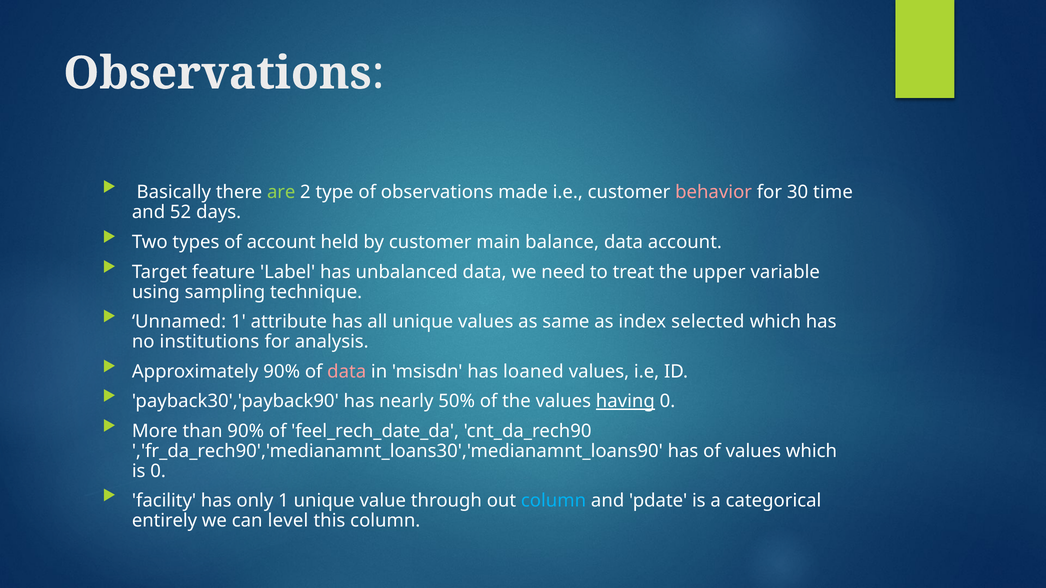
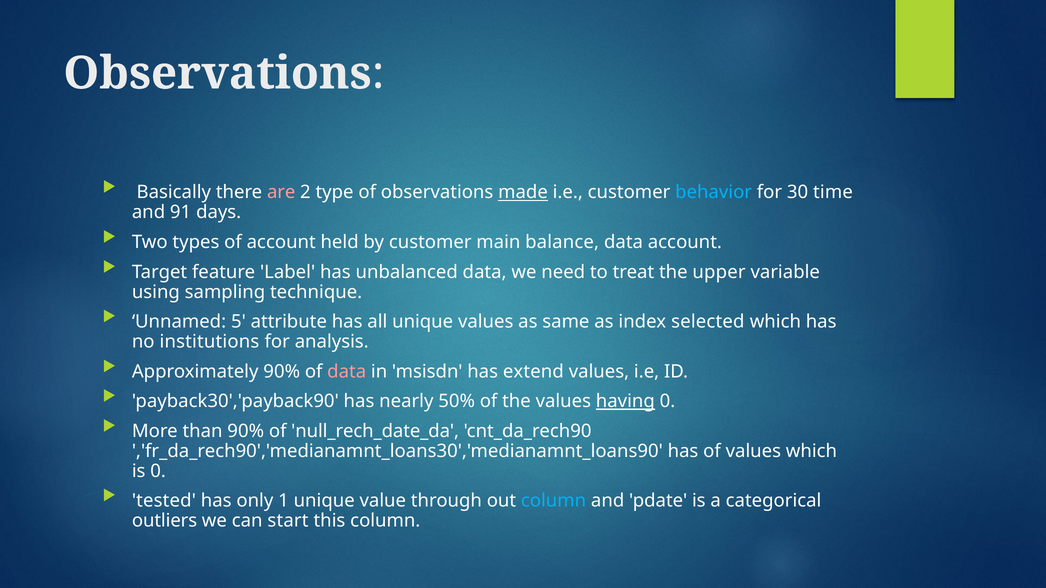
are colour: light green -> pink
made underline: none -> present
behavior colour: pink -> light blue
52: 52 -> 91
Unnamed 1: 1 -> 5
loaned: loaned -> extend
feel_rech_date_da: feel_rech_date_da -> null_rech_date_da
facility: facility -> tested
entirely: entirely -> outliers
level: level -> start
